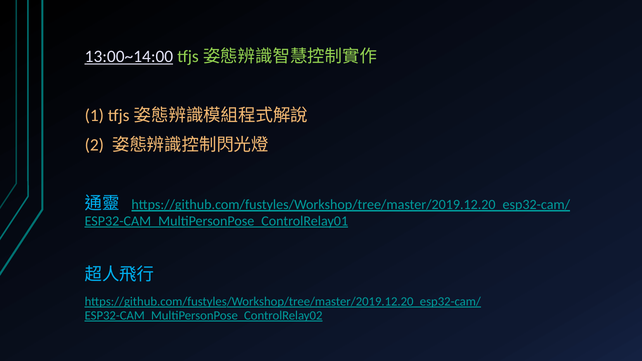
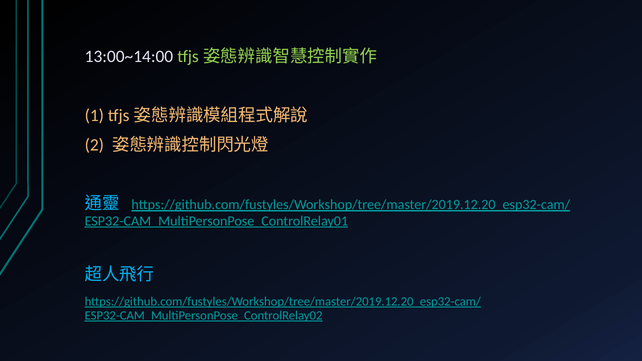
13:00~14:00 underline: present -> none
